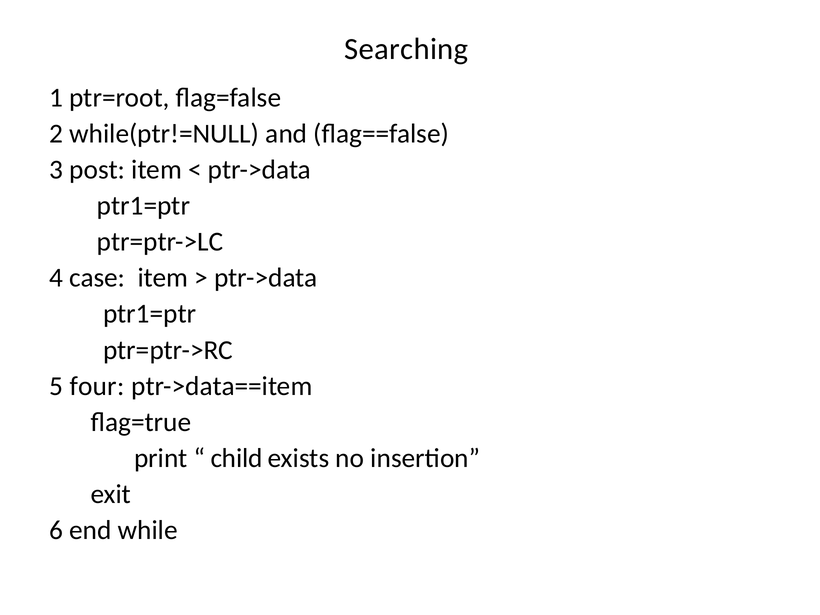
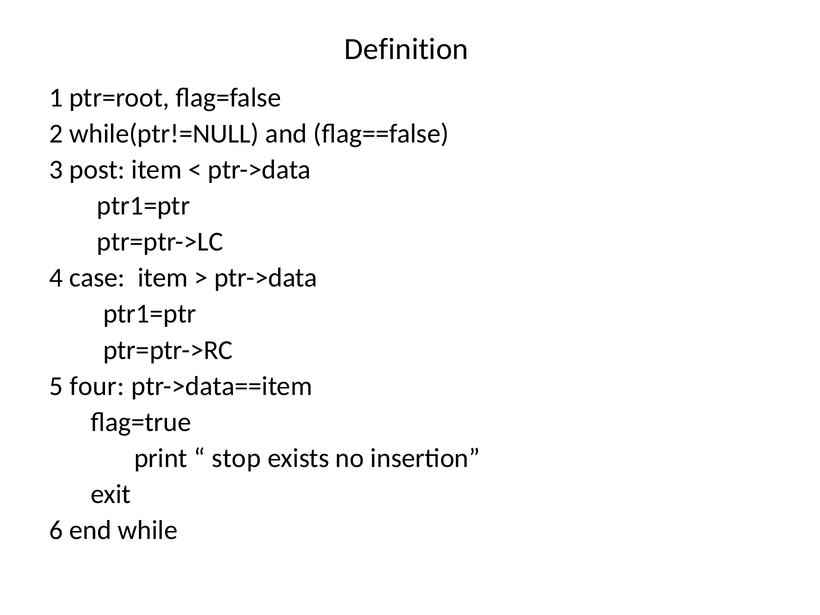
Searching: Searching -> Definition
child: child -> stop
